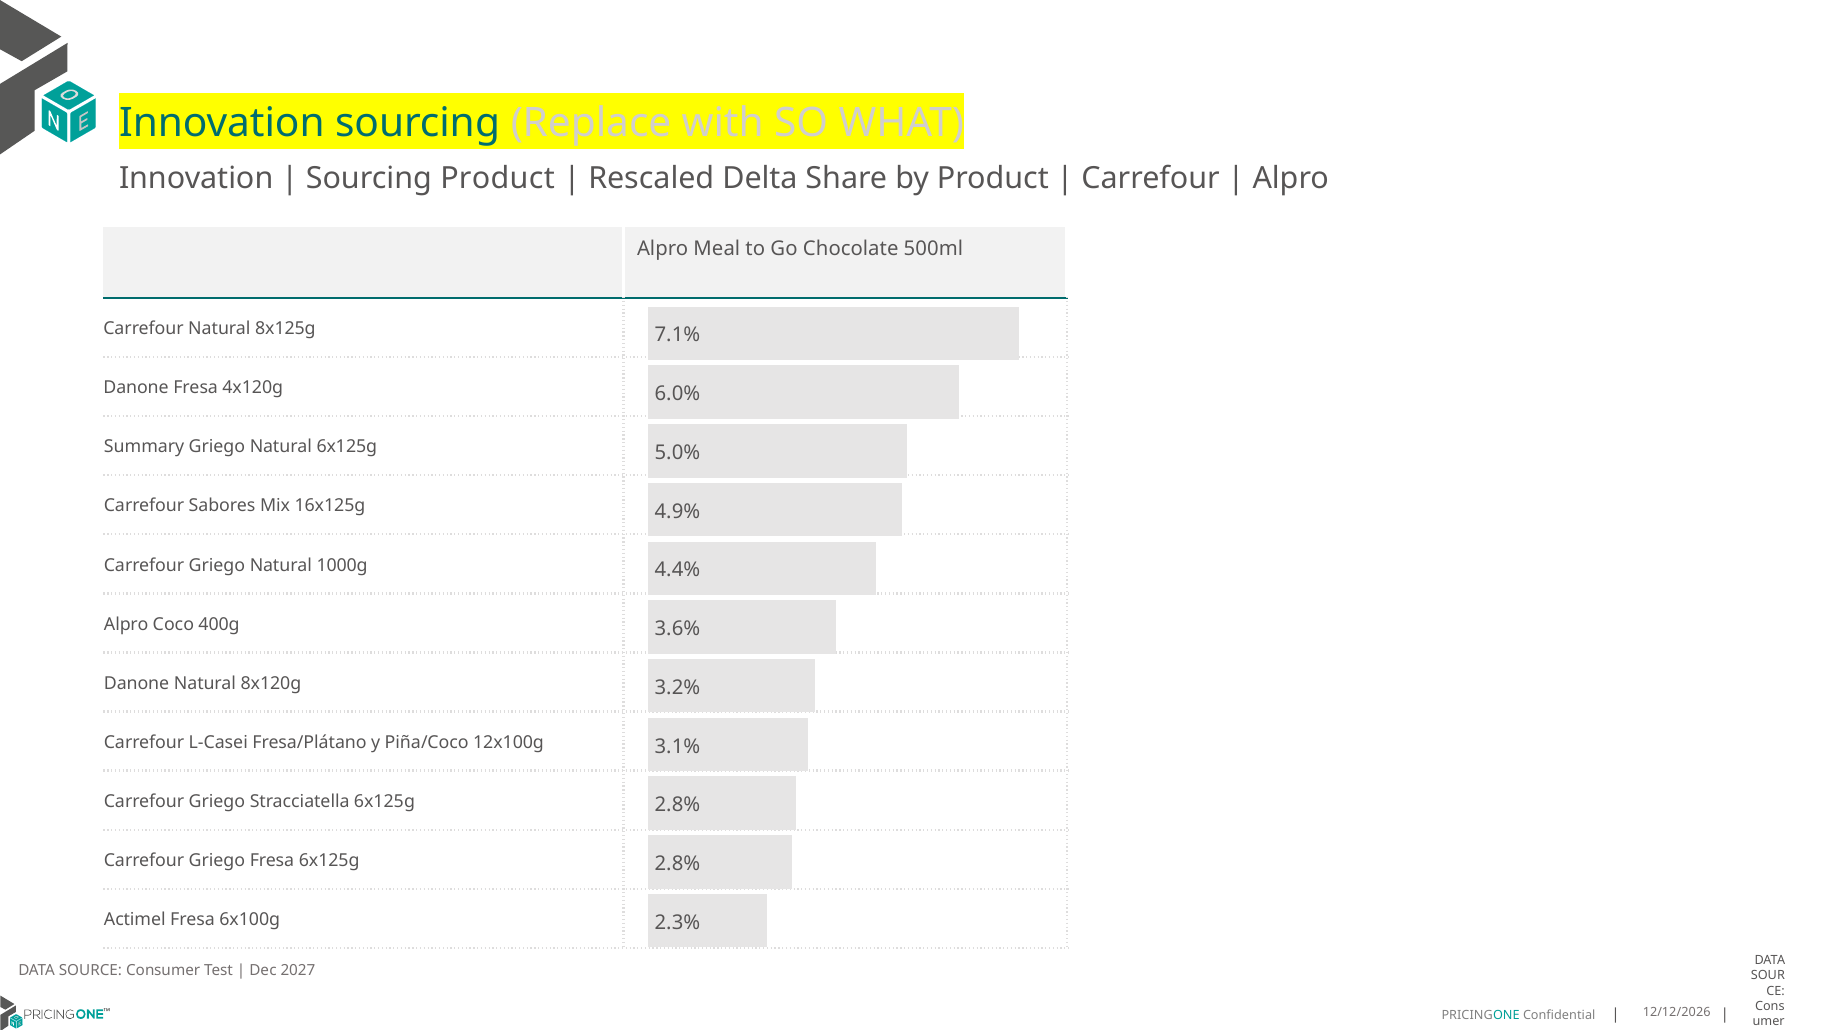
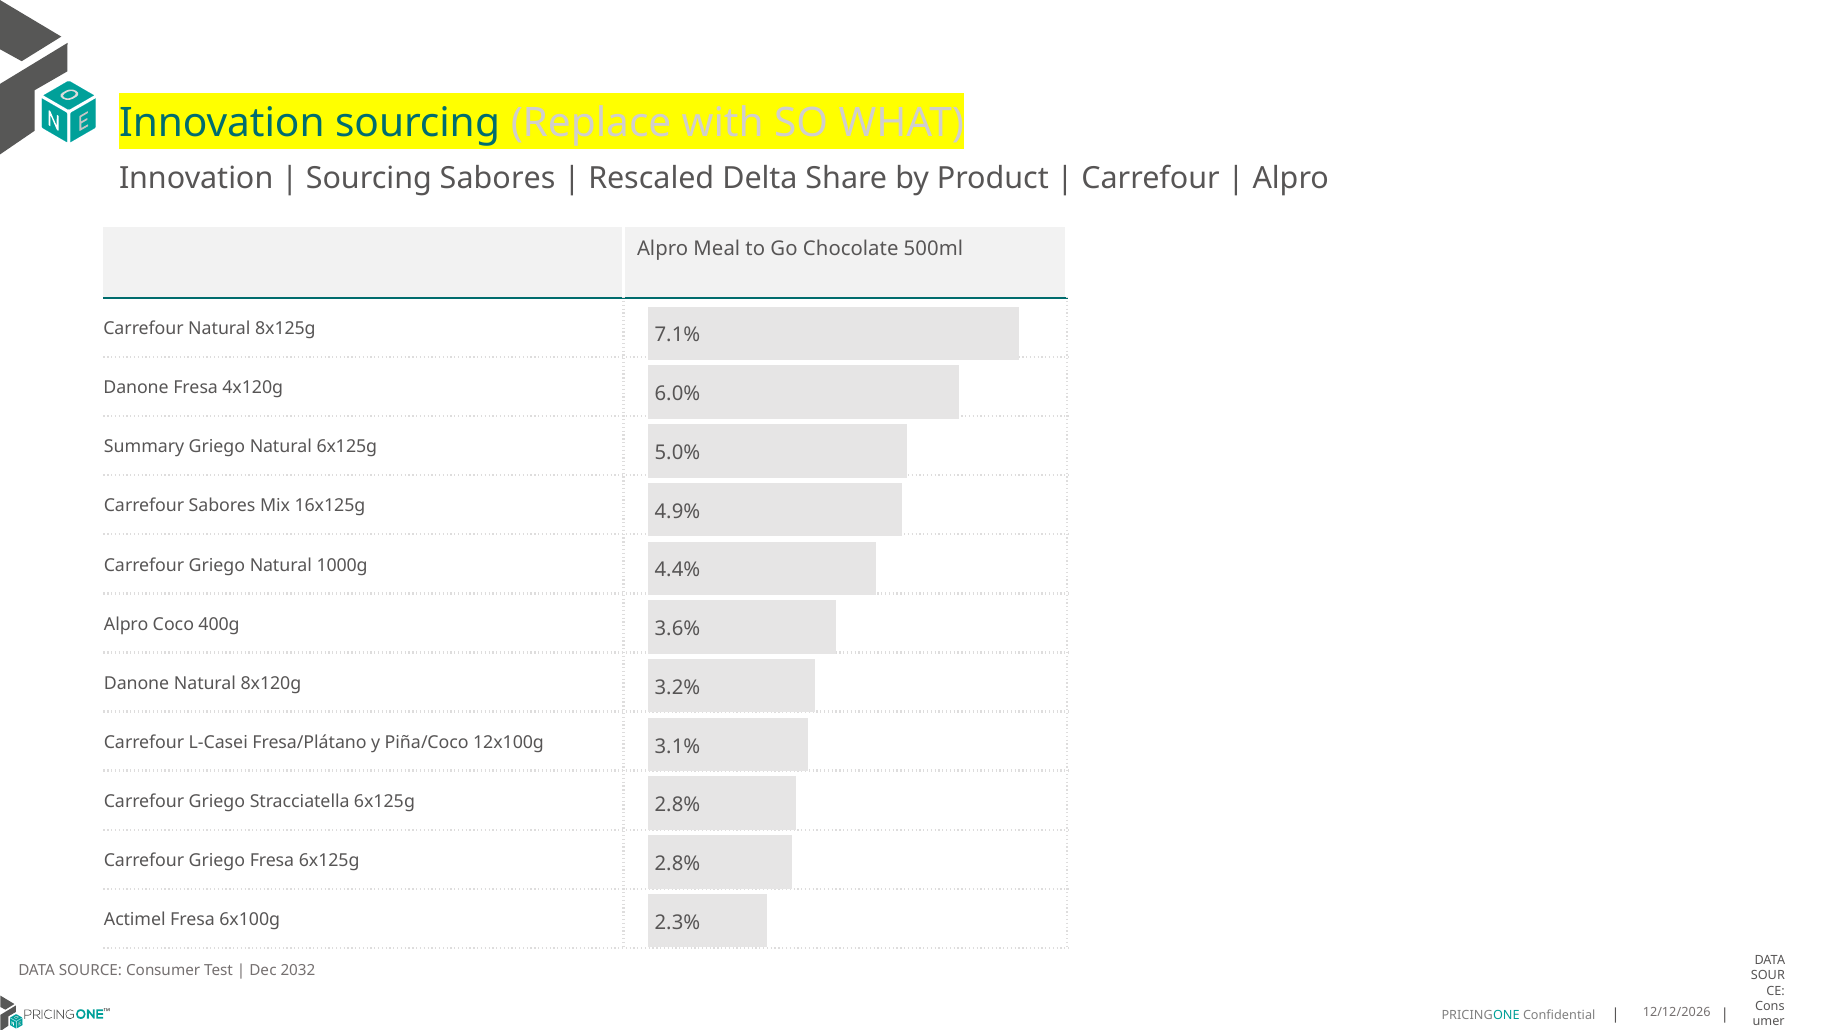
Sourcing Product: Product -> Sabores
2027: 2027 -> 2032
